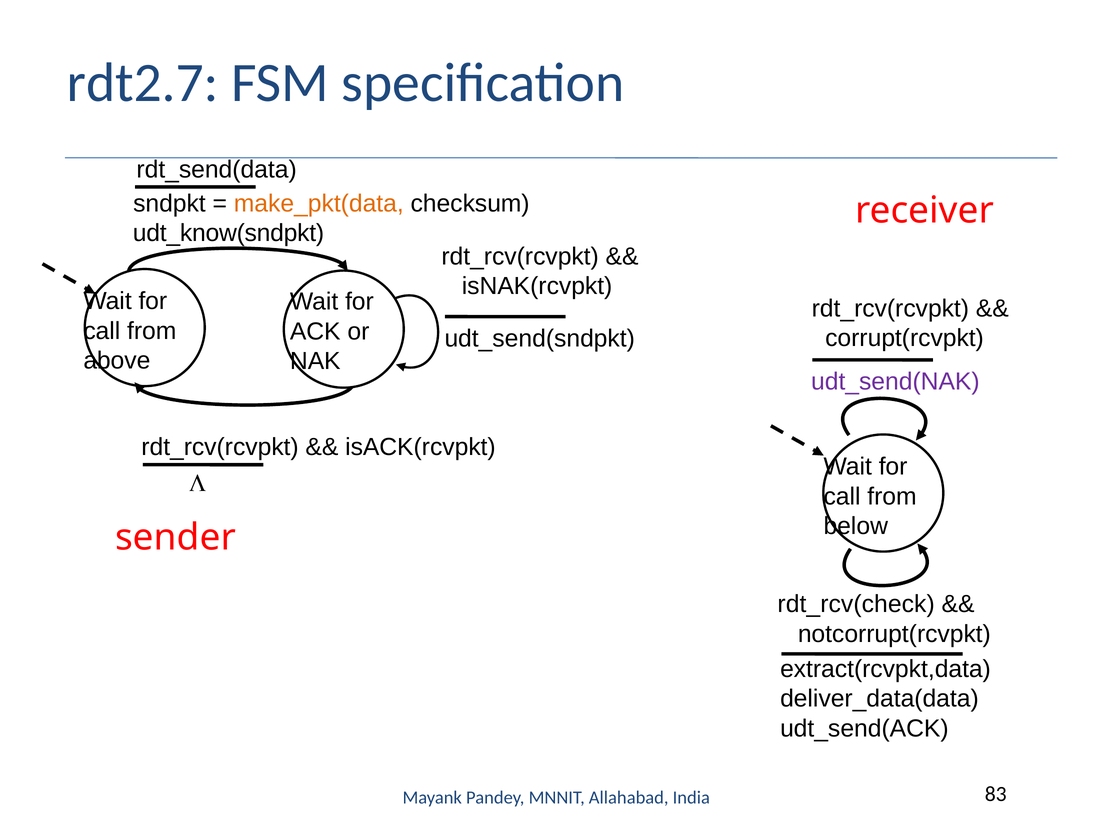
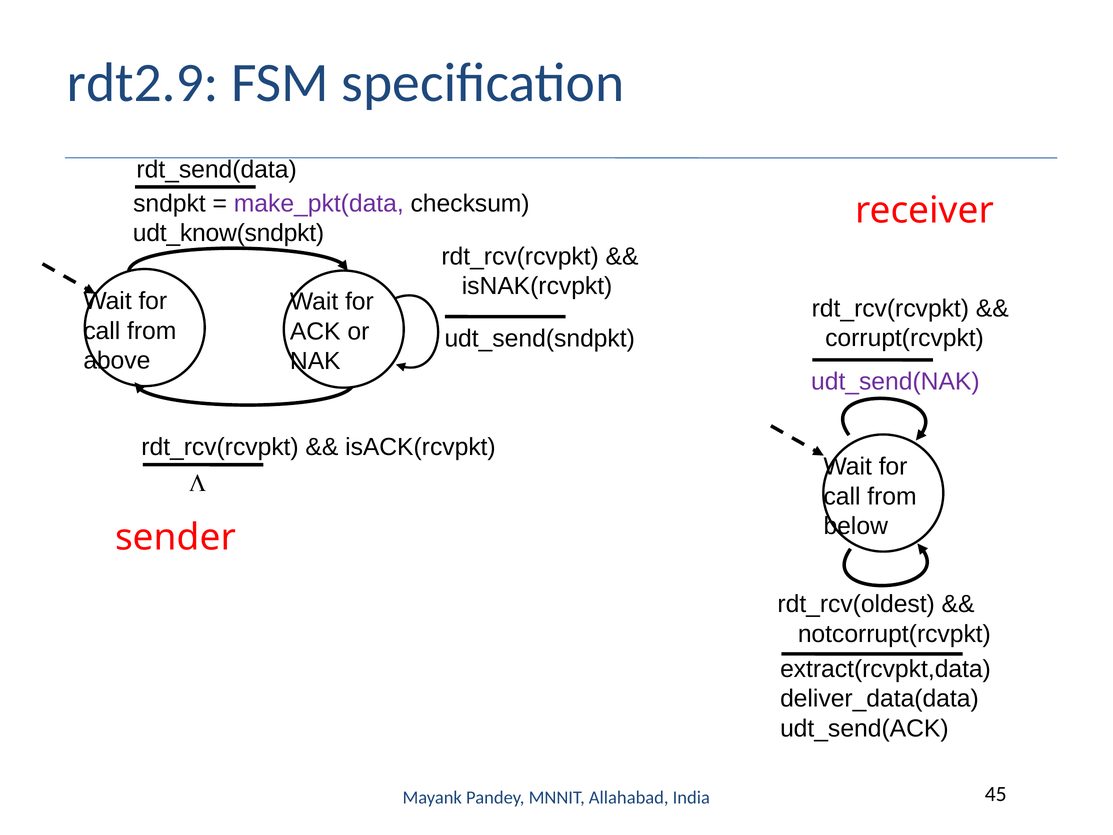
rdt2.7: rdt2.7 -> rdt2.9
make_pkt(data colour: orange -> purple
rdt_rcv(check: rdt_rcv(check -> rdt_rcv(oldest
83: 83 -> 45
